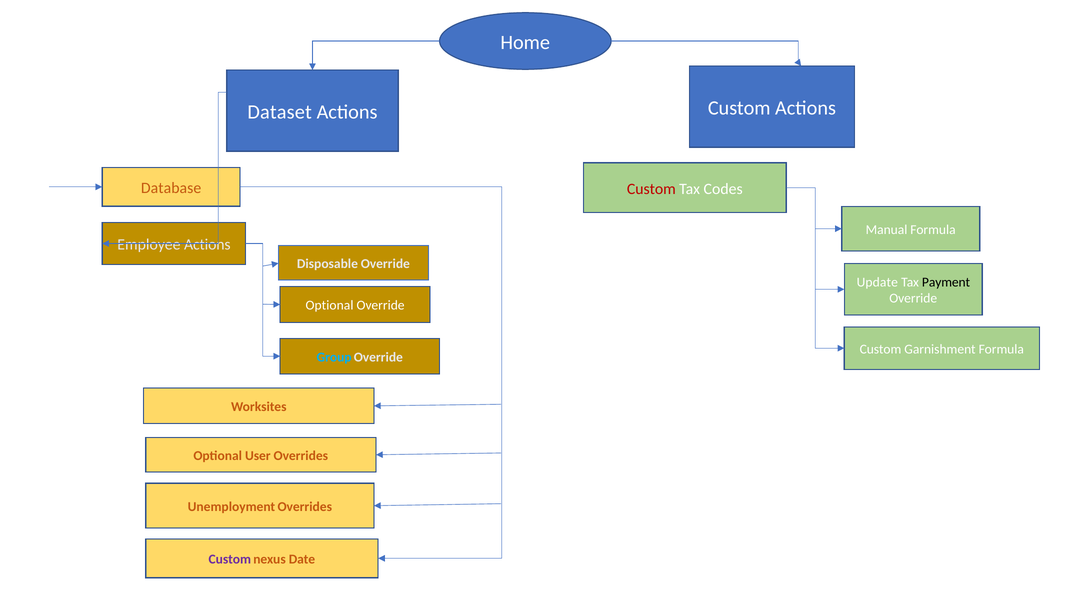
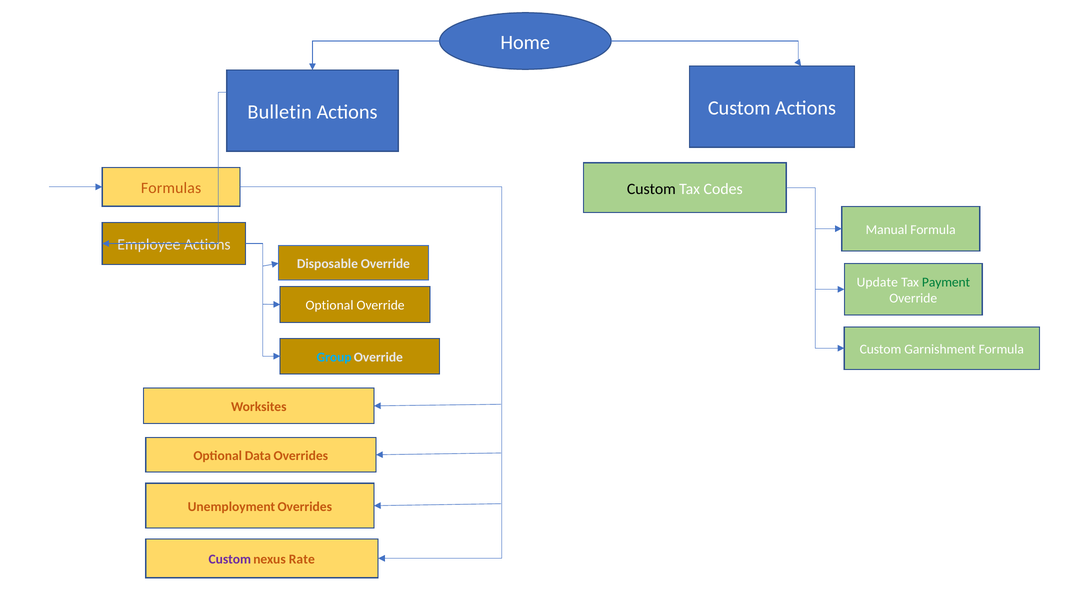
Dataset: Dataset -> Bulletin
Database: Database -> Formulas
Custom at (651, 189) colour: red -> black
Payment colour: black -> green
User: User -> Data
Date: Date -> Rate
